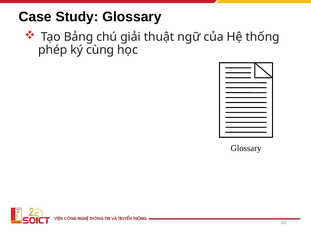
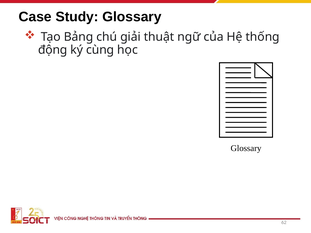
phép: phép -> động
